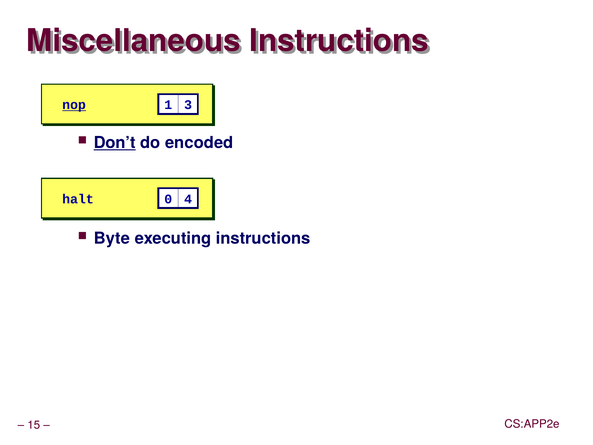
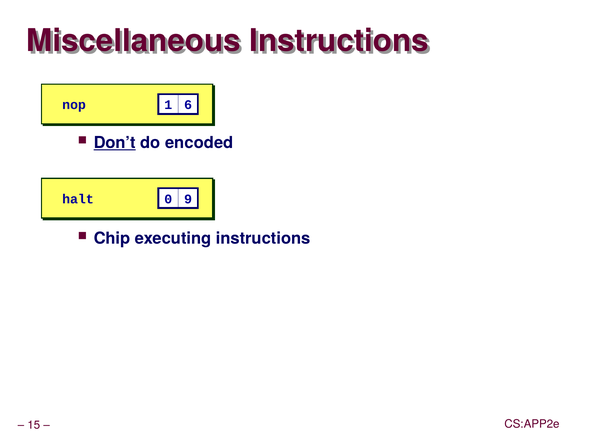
nop underline: present -> none
3: 3 -> 6
4: 4 -> 9
Byte: Byte -> Chip
